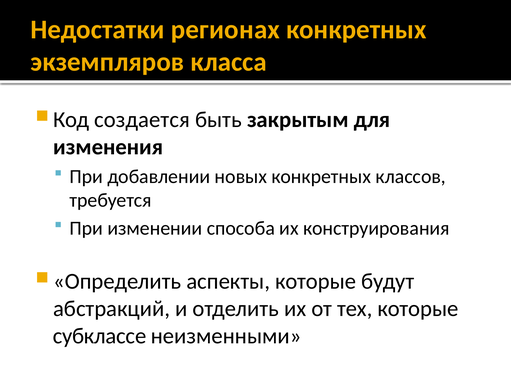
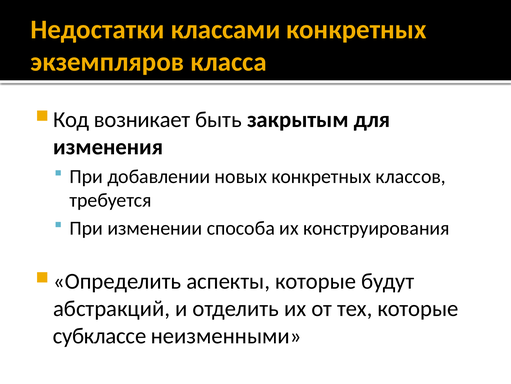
регионах: регионах -> классами
создается: создается -> возникает
